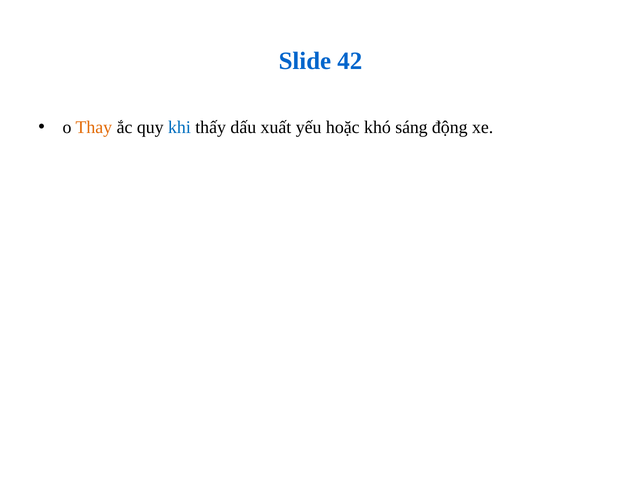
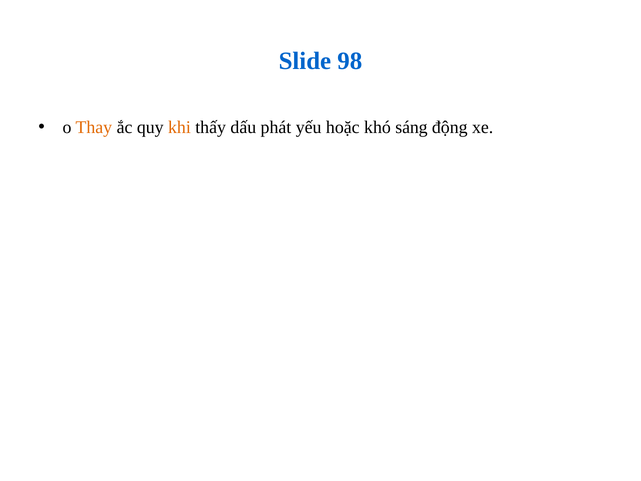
42: 42 -> 98
khi colour: blue -> orange
xuất: xuất -> phát
